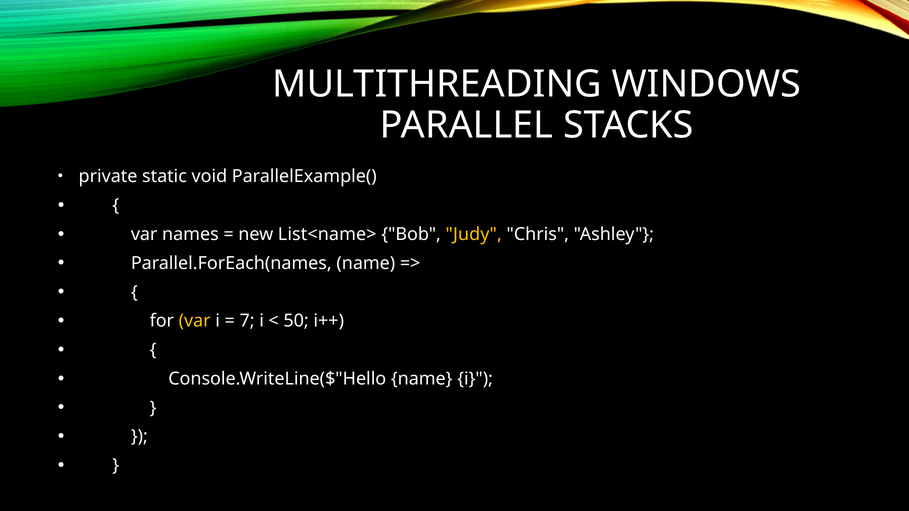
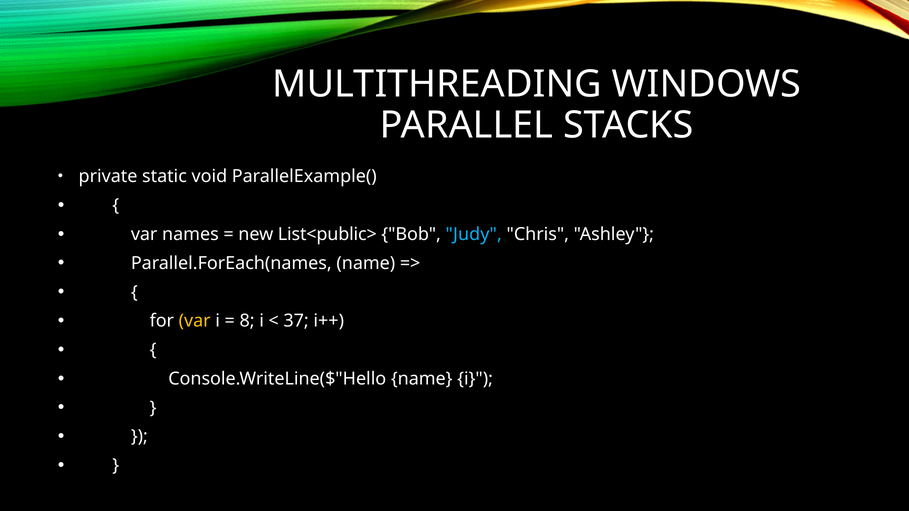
List<name>: List<name> -> List<public>
Judy colour: yellow -> light blue
7: 7 -> 8
50: 50 -> 37
